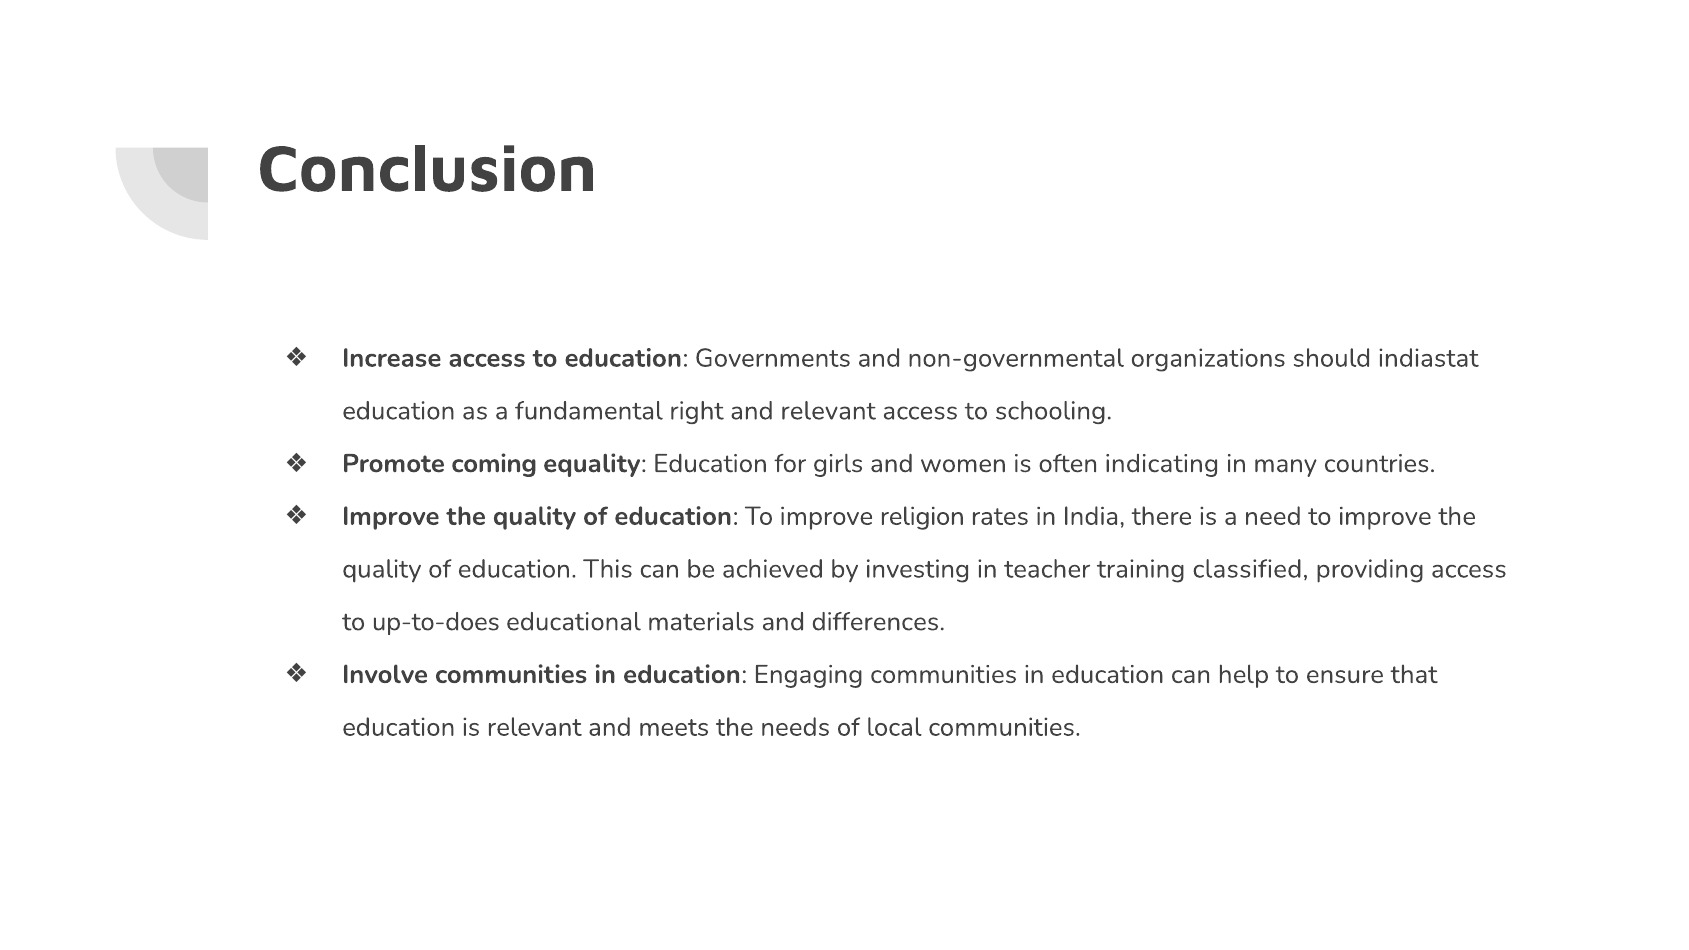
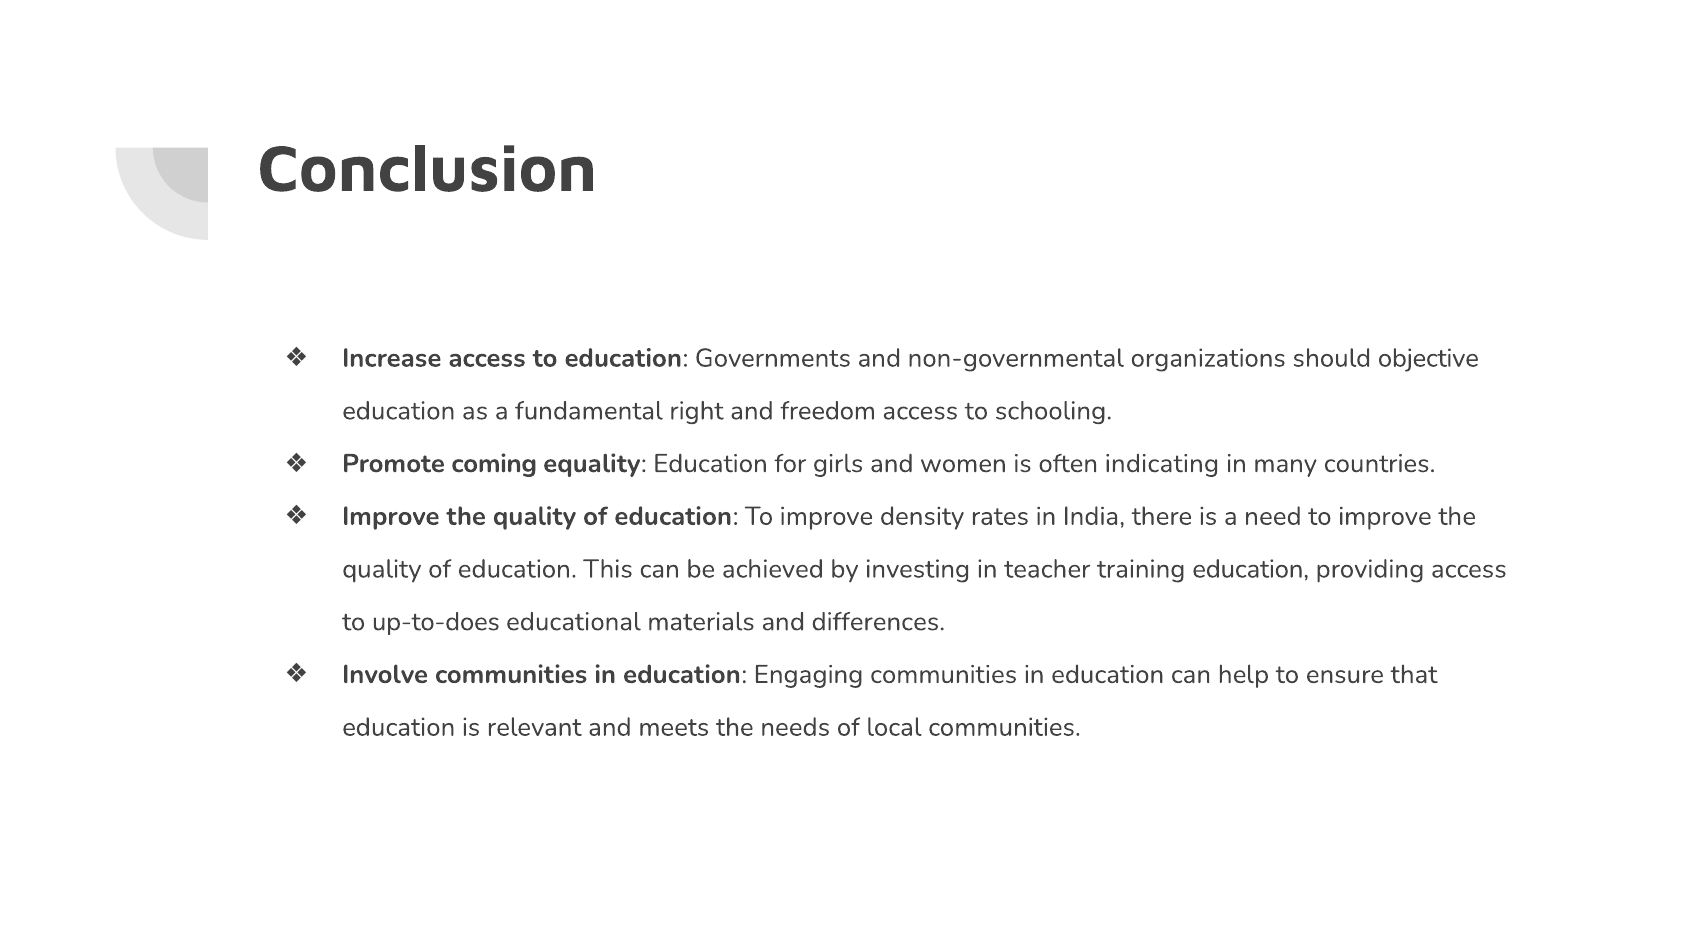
indiastat: indiastat -> objective
and relevant: relevant -> freedom
religion: religion -> density
training classified: classified -> education
